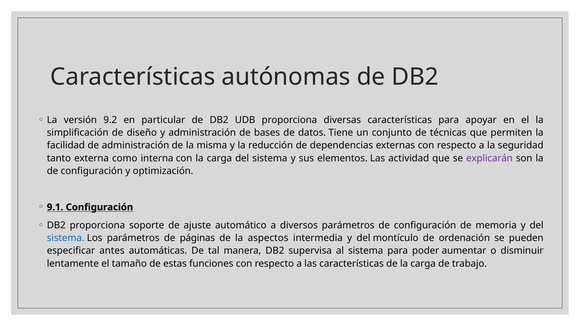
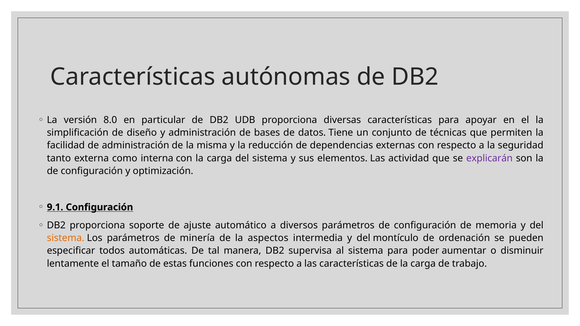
9.2: 9.2 -> 8.0
sistema at (66, 238) colour: blue -> orange
páginas: páginas -> minería
antes: antes -> todos
